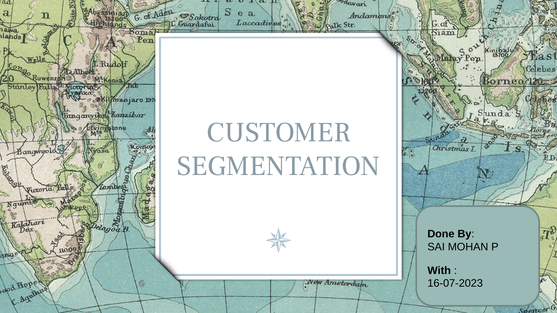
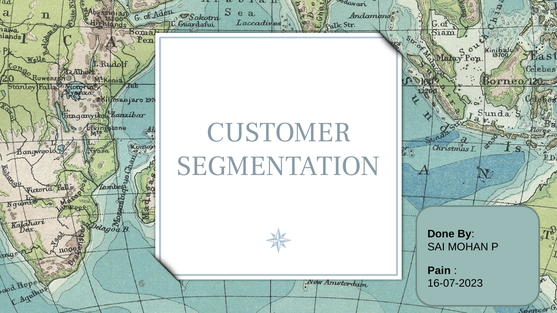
With: With -> Pain
